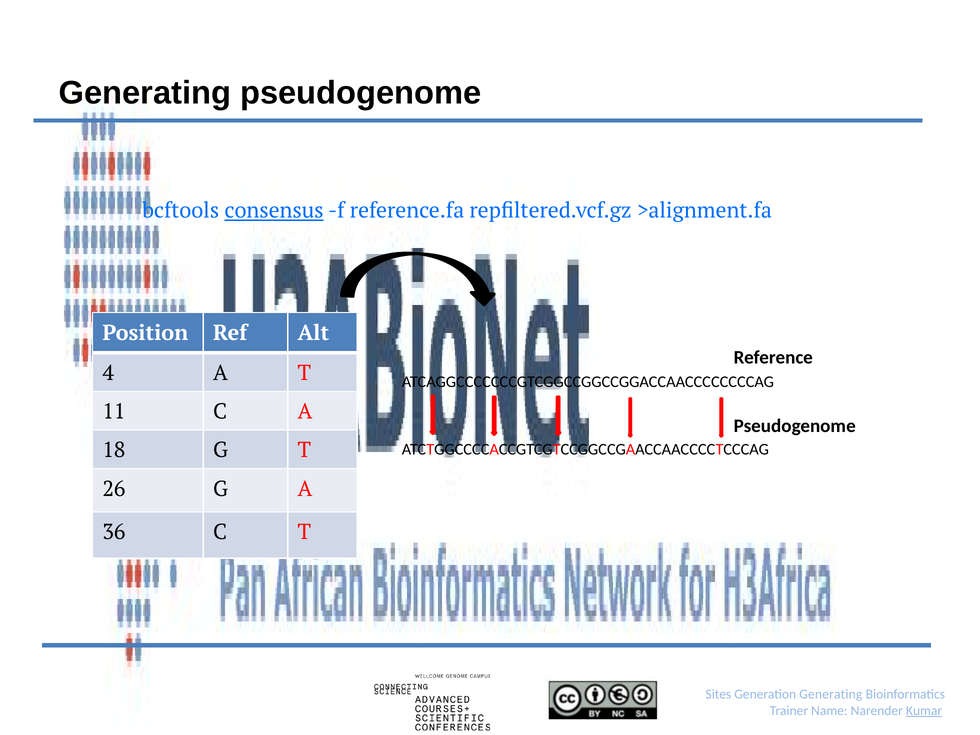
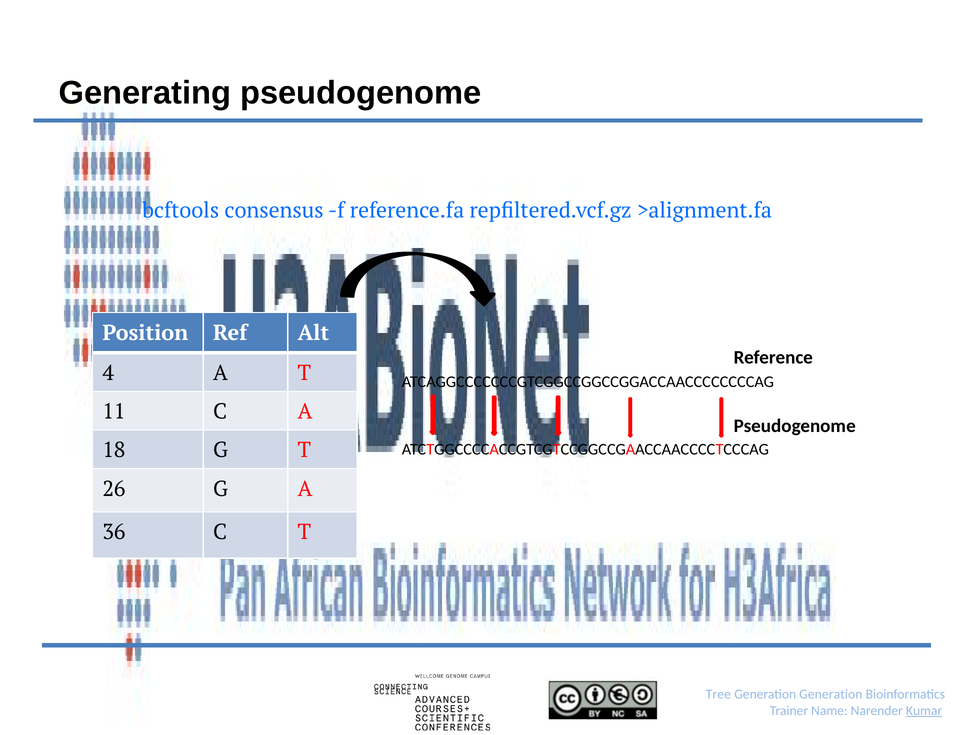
consensus underline: present -> none
Sites: Sites -> Tree
Generation Generating: Generating -> Generation
